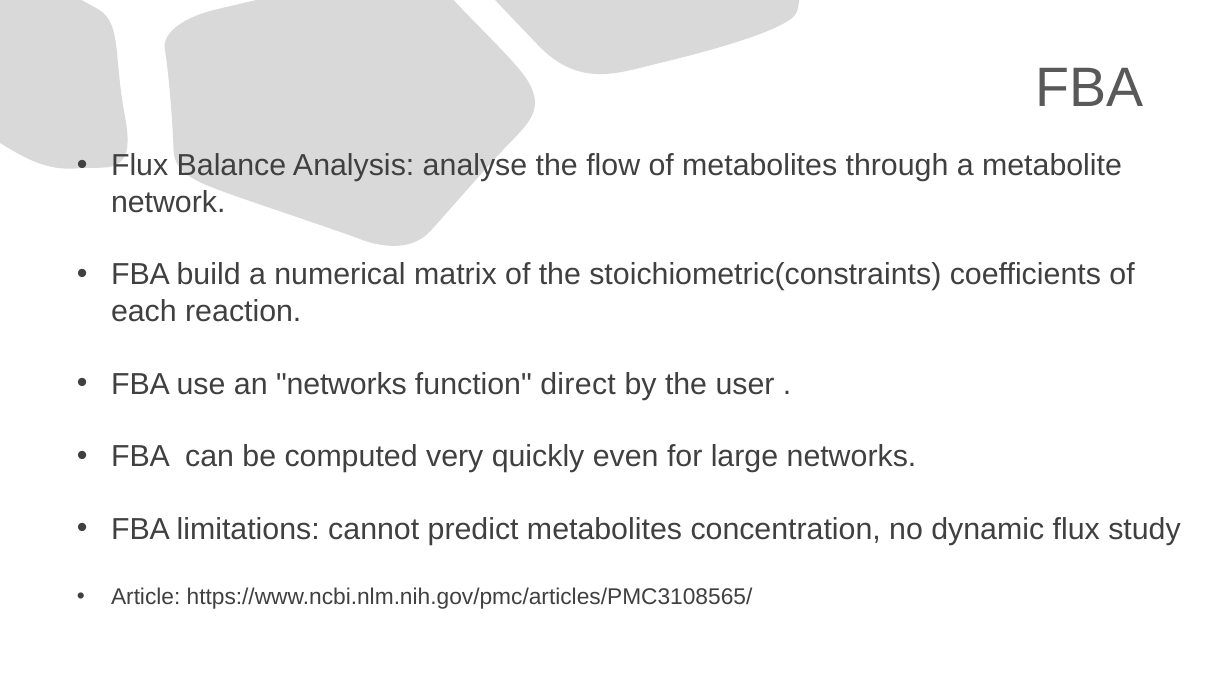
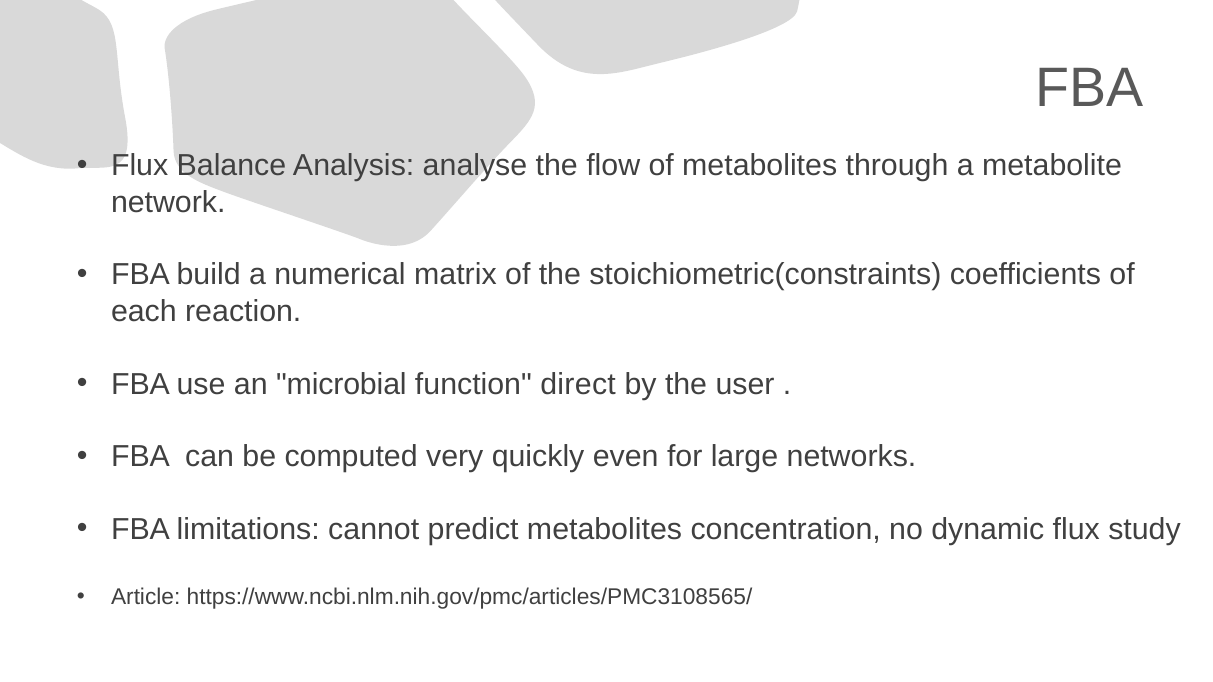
an networks: networks -> microbial
